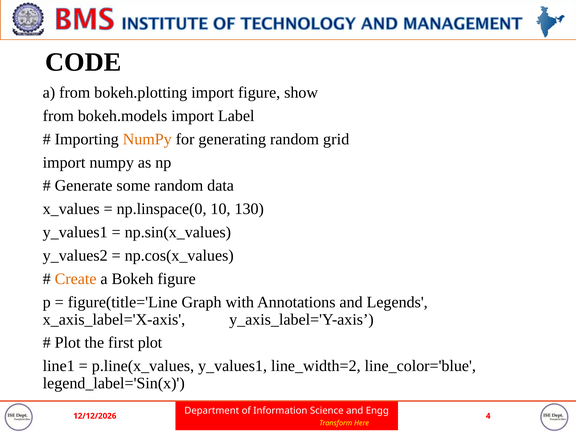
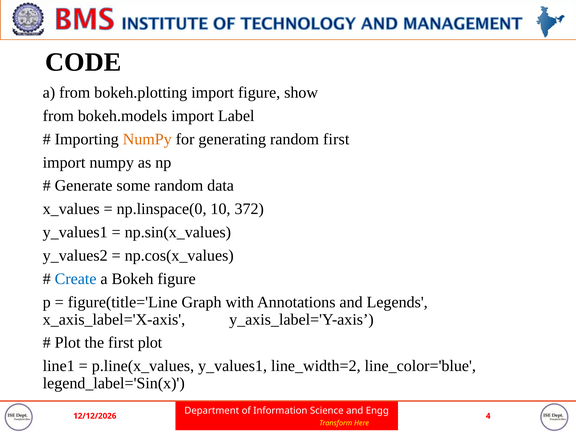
random grid: grid -> first
130: 130 -> 372
Create colour: orange -> blue
